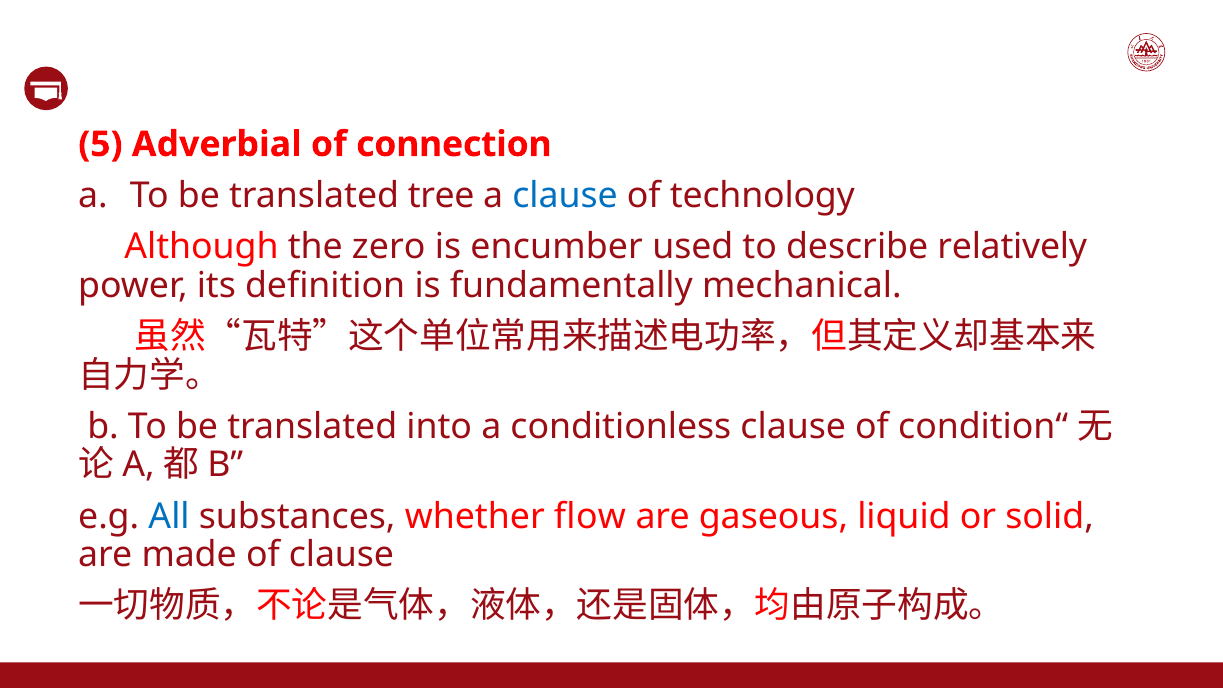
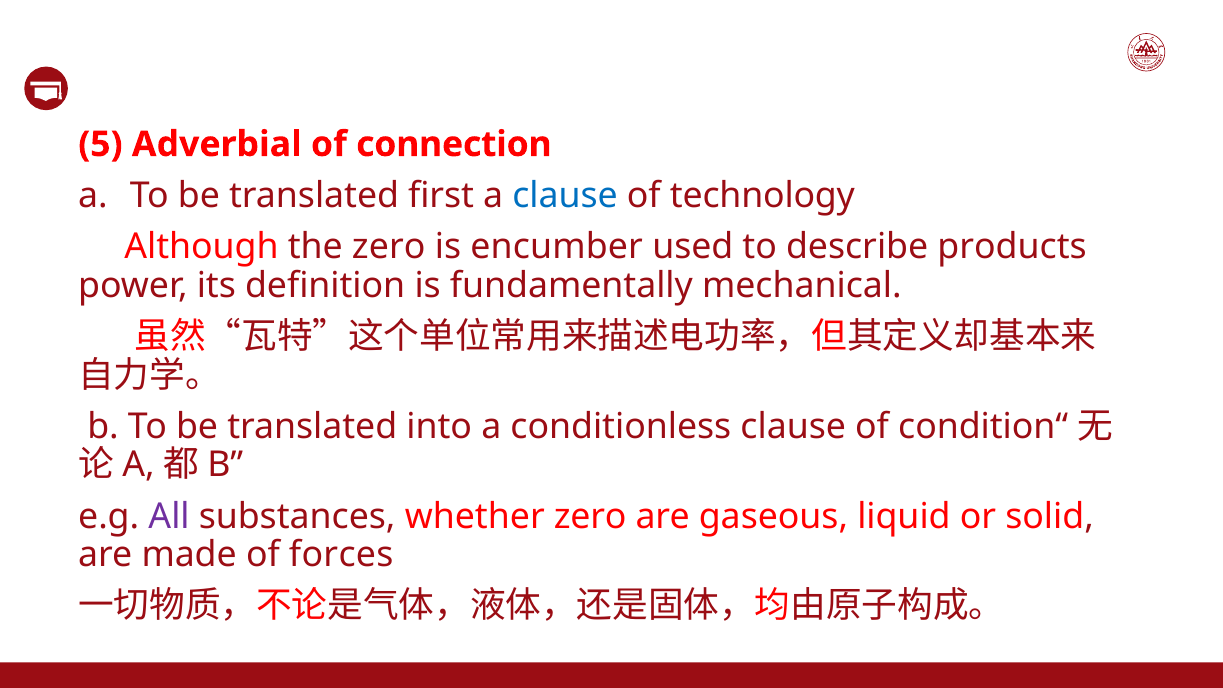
tree: tree -> first
relatively: relatively -> products
All colour: blue -> purple
whether flow: flow -> zero
of clause: clause -> forces
